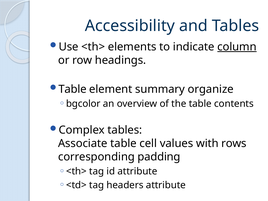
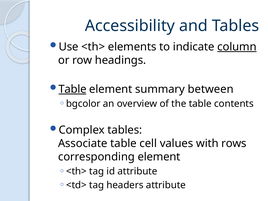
Table at (73, 89) underline: none -> present
organize: organize -> between
corresponding padding: padding -> element
